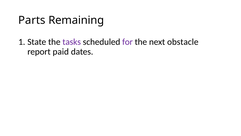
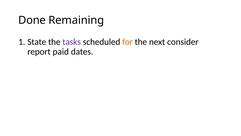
Parts: Parts -> Done
for colour: purple -> orange
obstacle: obstacle -> consider
